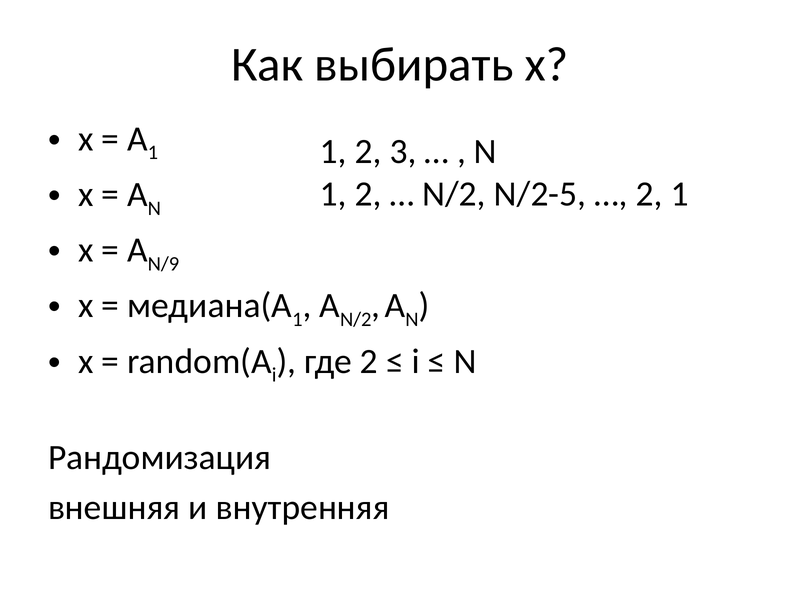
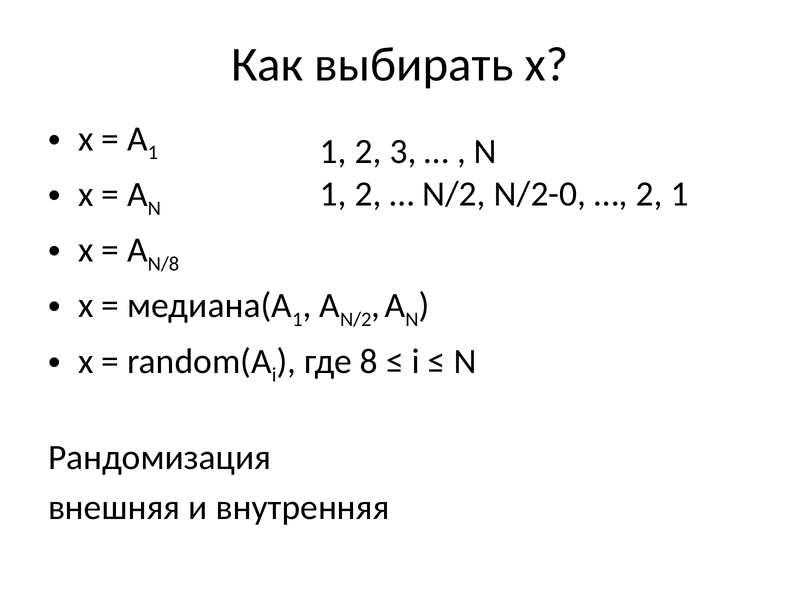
N/2-5: N/2-5 -> N/2-0
N/9: N/9 -> N/8
где 2: 2 -> 8
